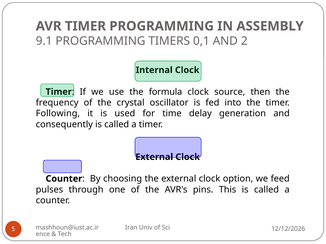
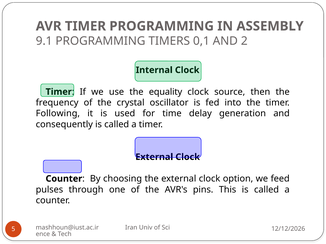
formula: formula -> equality
